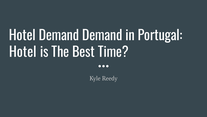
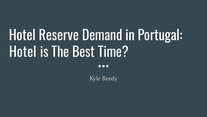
Hotel Demand: Demand -> Reserve
